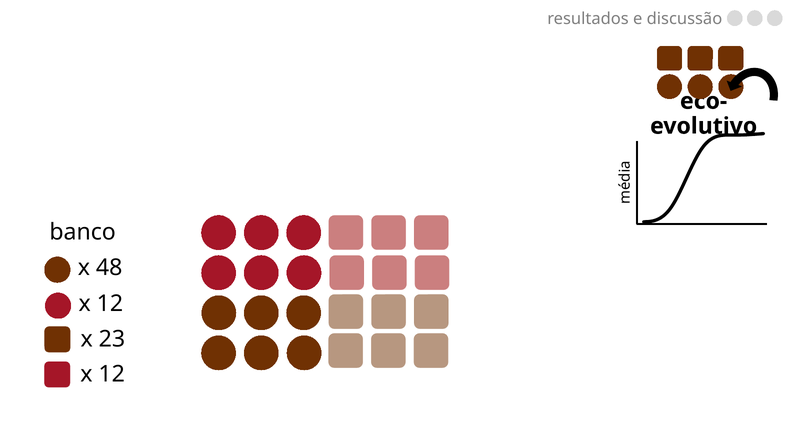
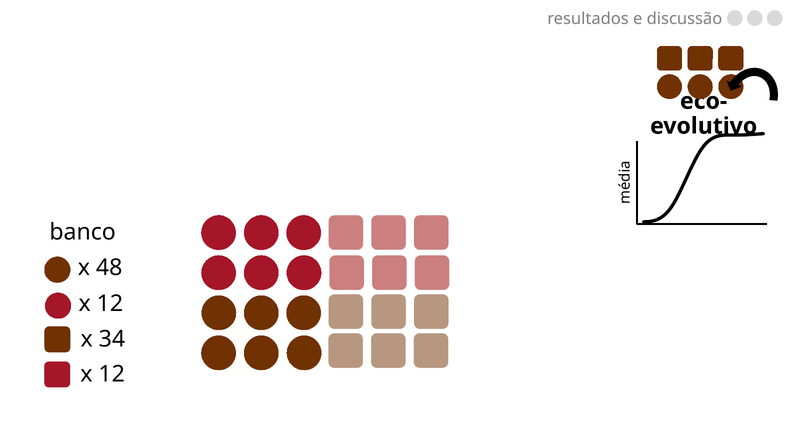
23: 23 -> 34
